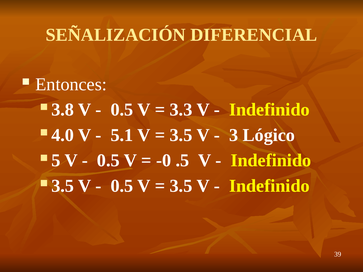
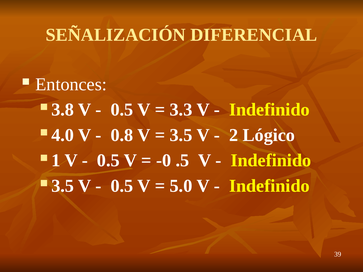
5.1: 5.1 -> 0.8
3: 3 -> 2
5: 5 -> 1
3.5 at (181, 186): 3.5 -> 5.0
